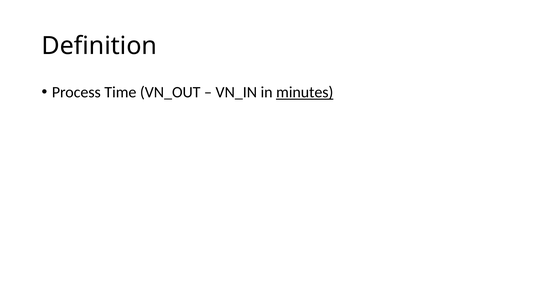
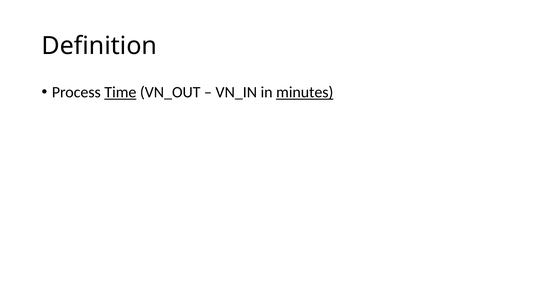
Time underline: none -> present
